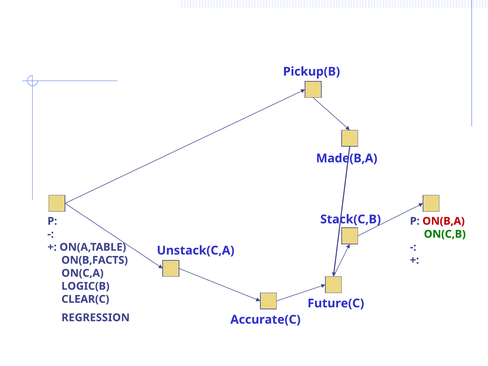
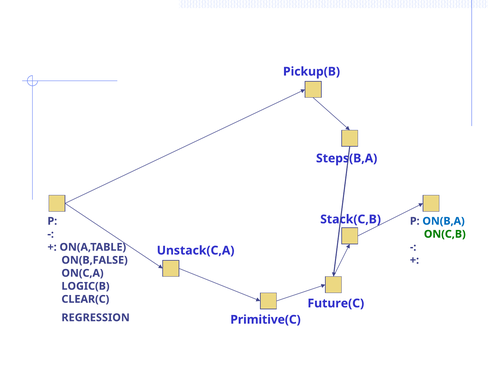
Made(B,A: Made(B,A -> Steps(B,A
ON(B,A colour: red -> blue
ON(B,FACTS: ON(B,FACTS -> ON(B,FALSE
Accurate(C: Accurate(C -> Primitive(C
